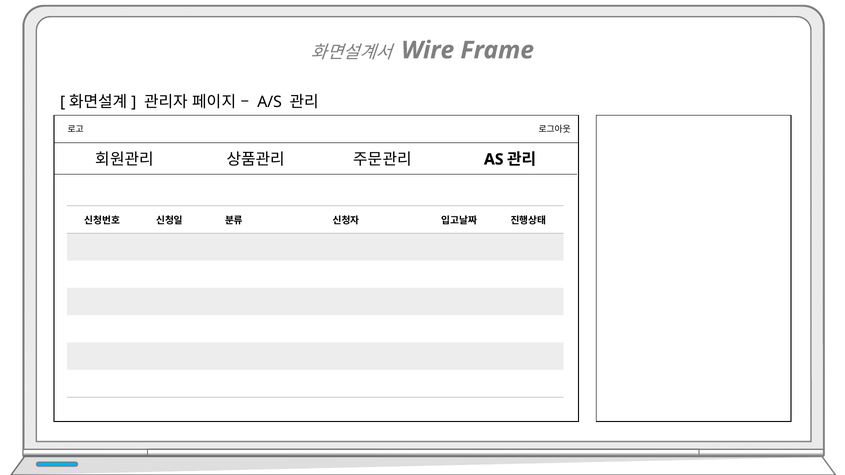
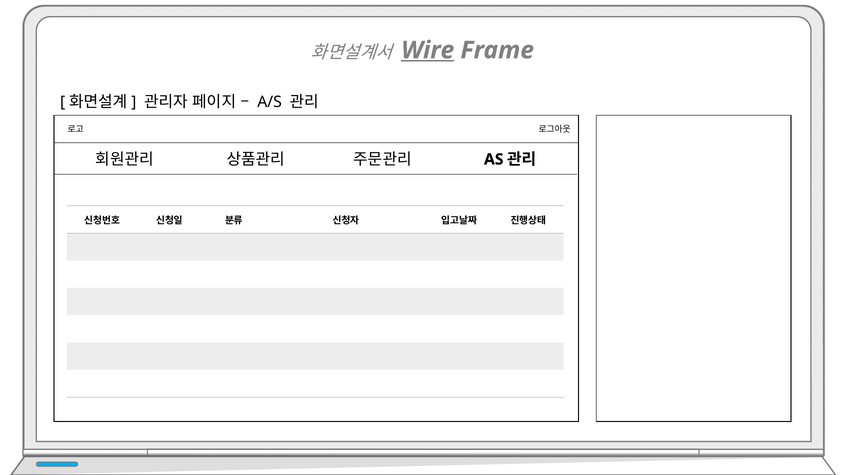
Wire underline: none -> present
